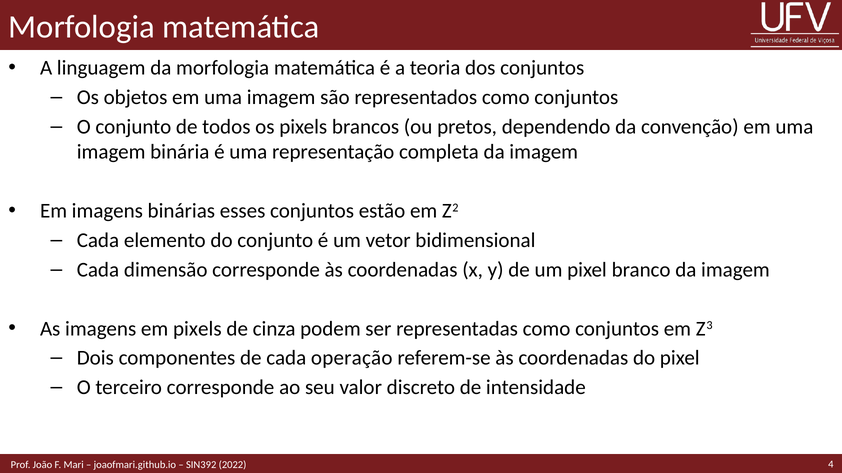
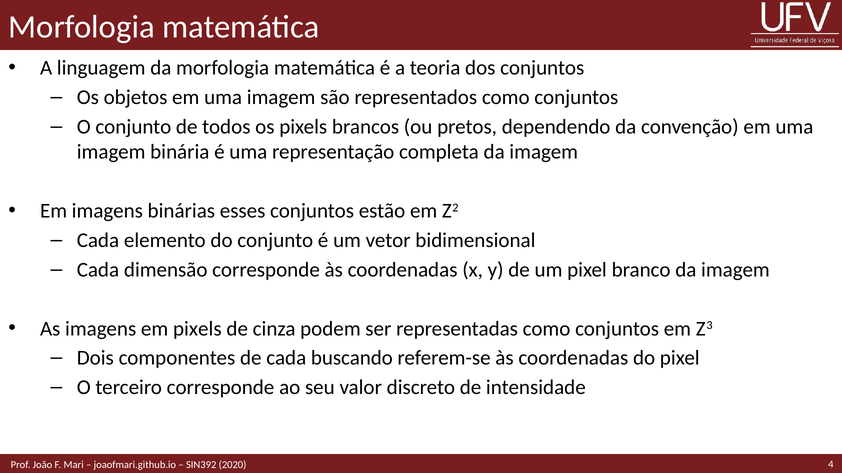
operação: operação -> buscando
2022: 2022 -> 2020
